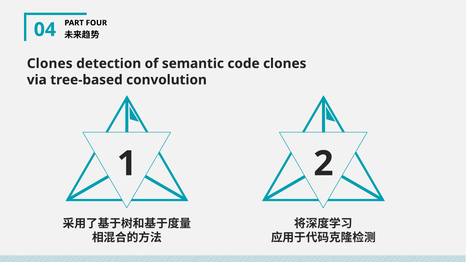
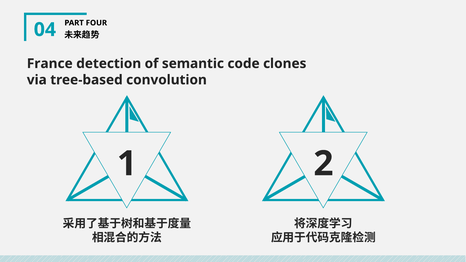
Clones at (50, 64): Clones -> France
